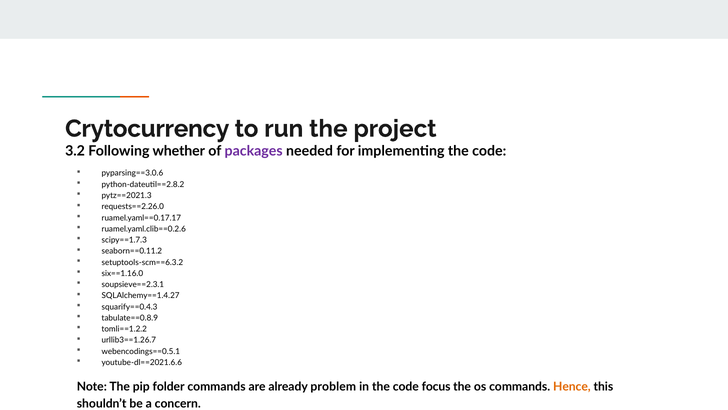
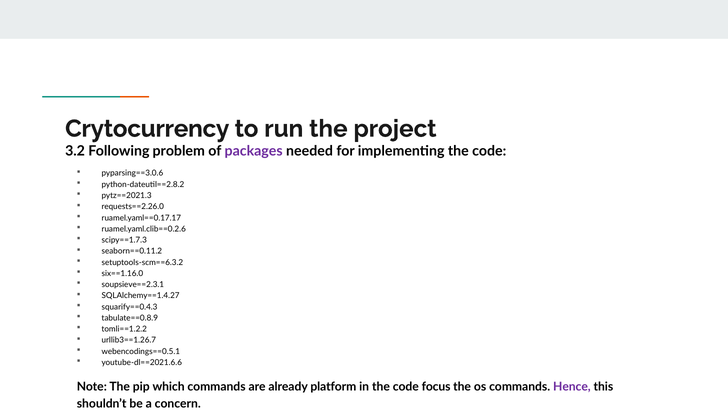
whether: whether -> problem
folder: folder -> which
problem: problem -> platform
Hence colour: orange -> purple
